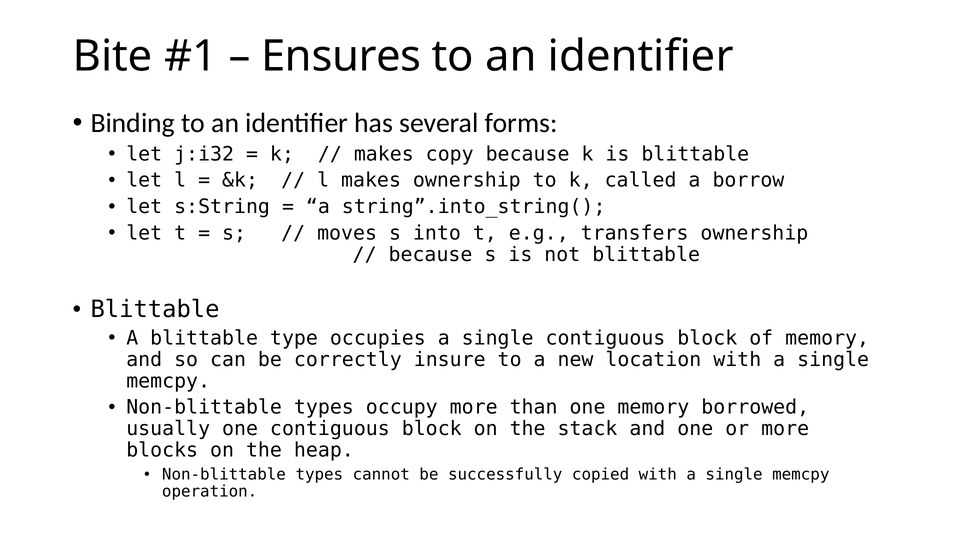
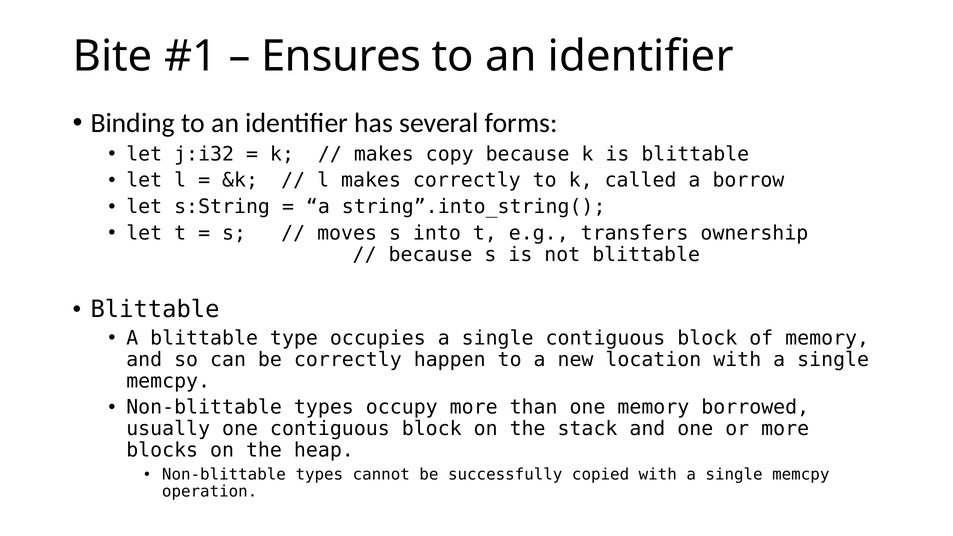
makes ownership: ownership -> correctly
insure: insure -> happen
